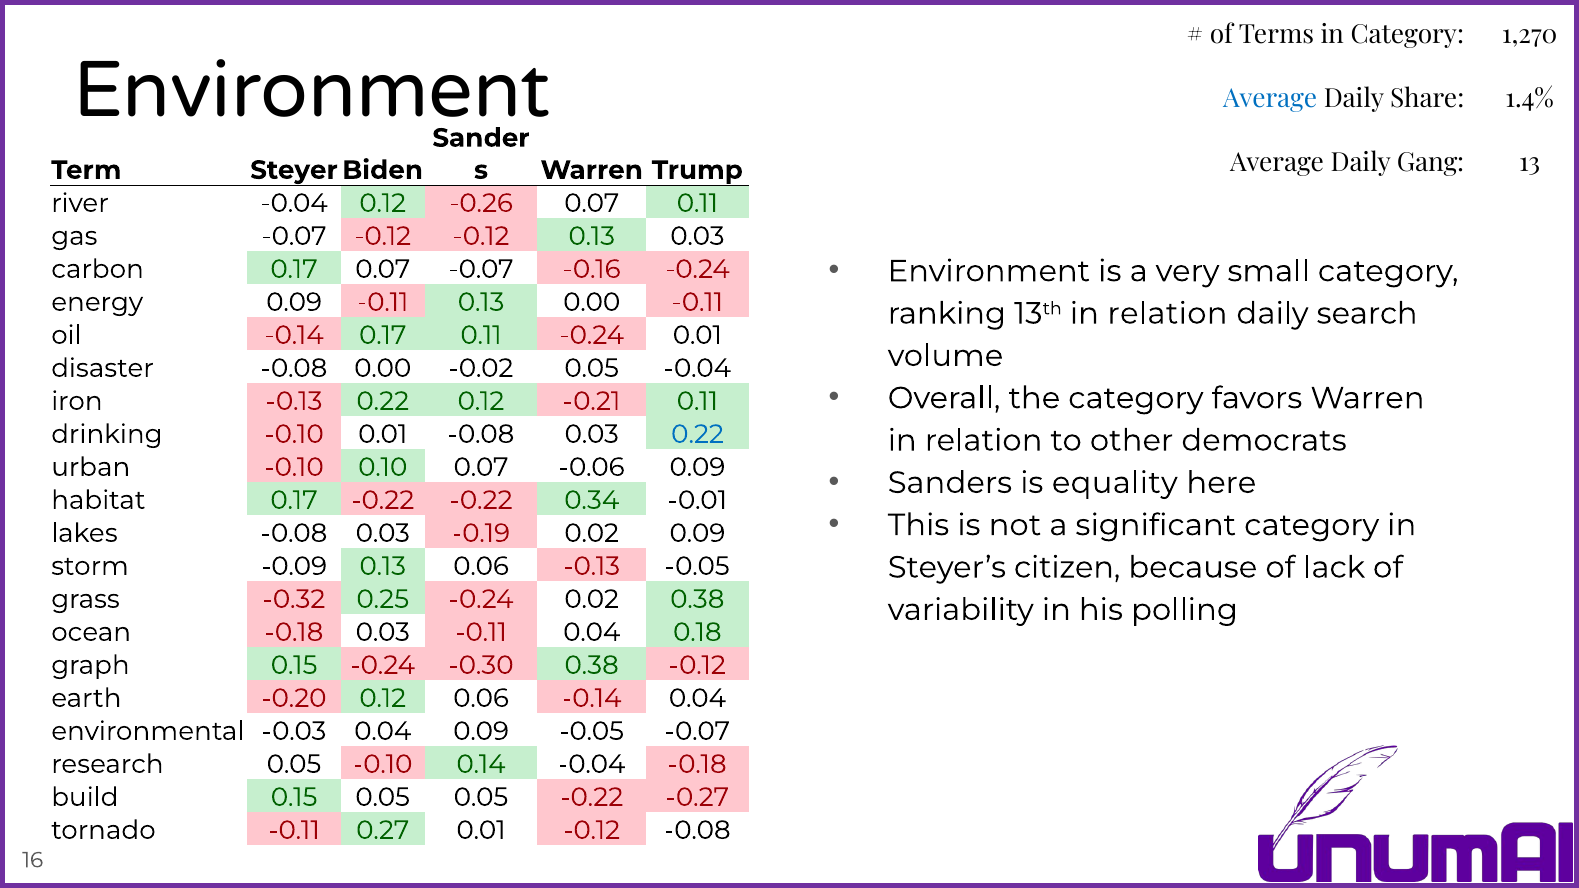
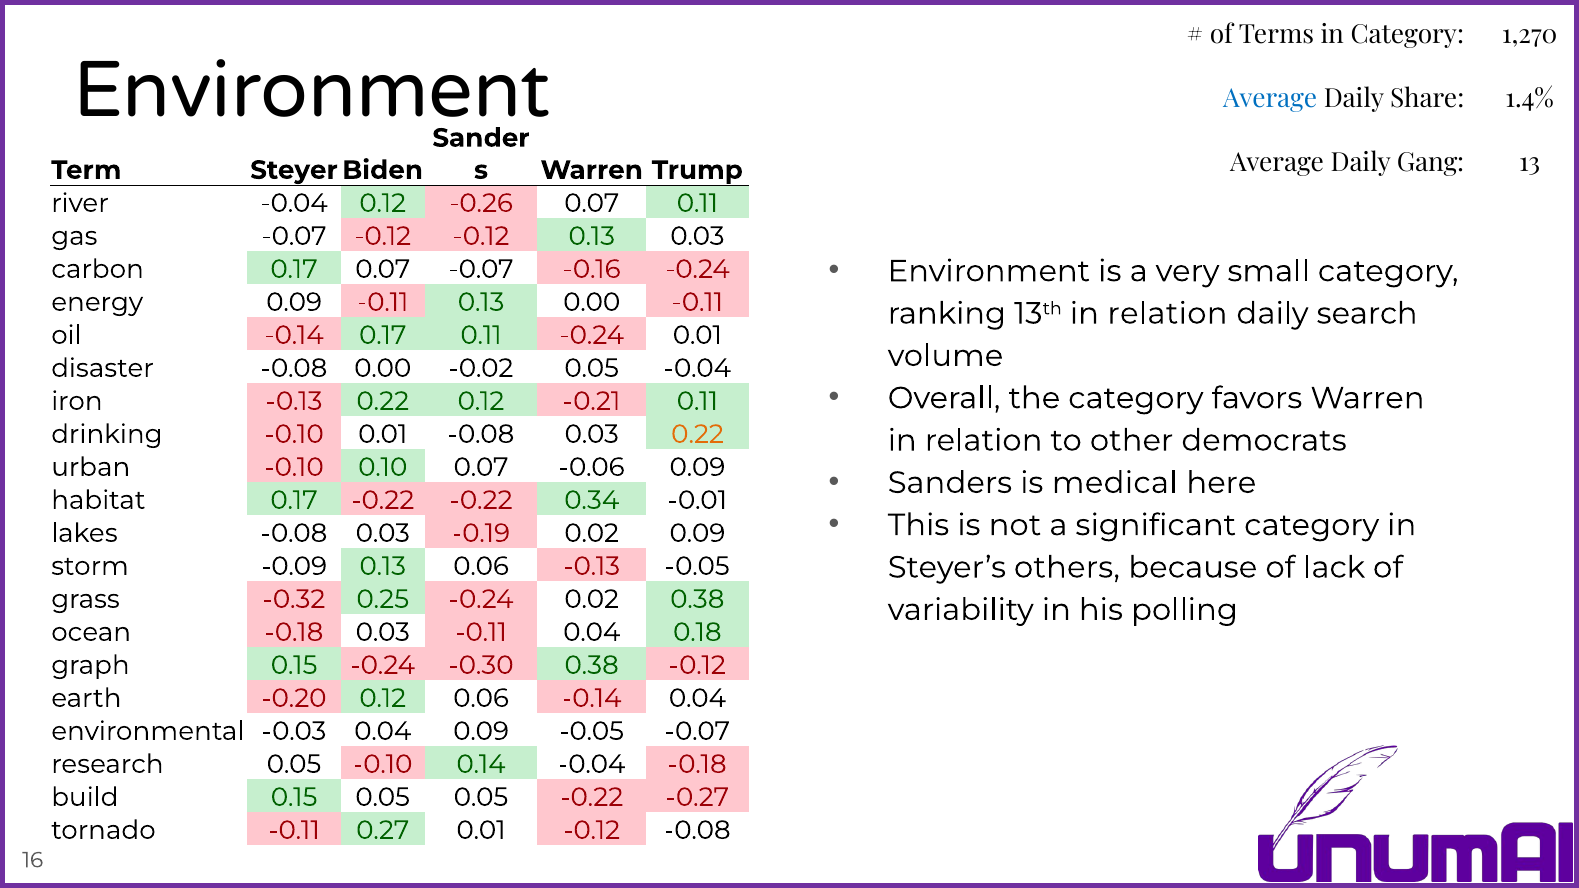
0.22 at (697, 434) colour: blue -> orange
equality: equality -> medical
citizen: citizen -> others
